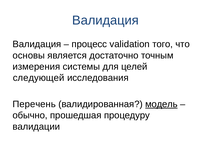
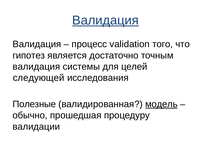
Валидация at (105, 20) underline: none -> present
основы: основы -> гипотез
измерения at (36, 67): измерения -> валидация
Перечень: Перечень -> Полезные
